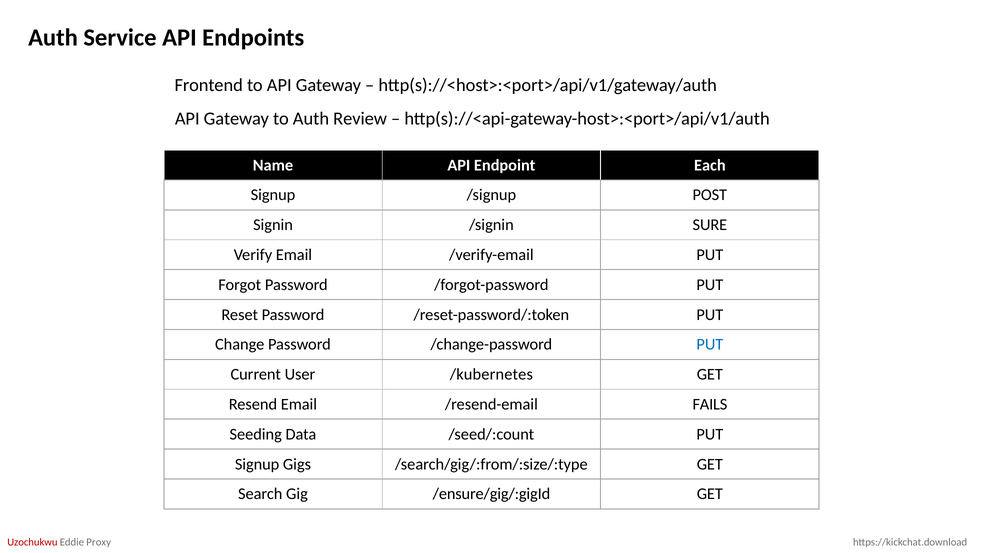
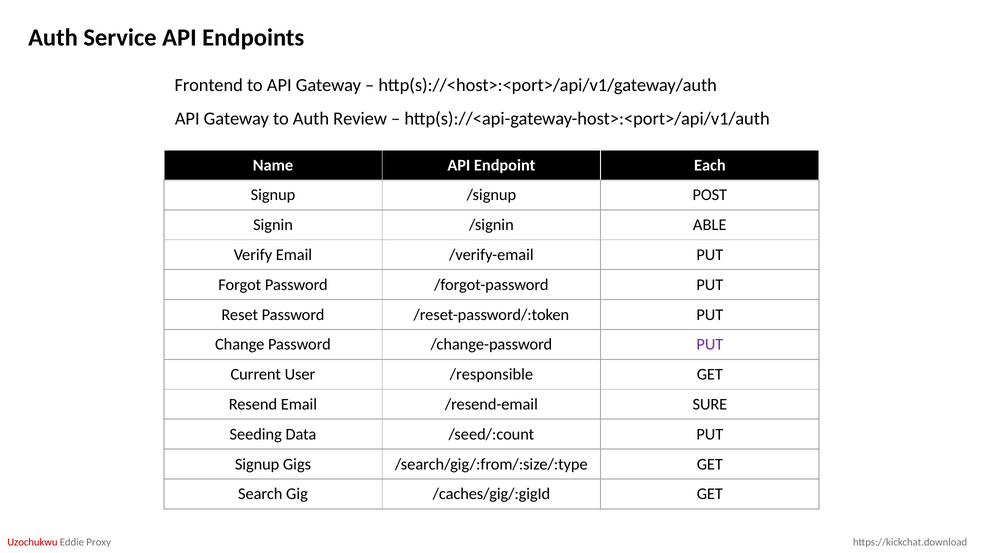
SURE: SURE -> ABLE
PUT at (710, 345) colour: blue -> purple
/kubernetes: /kubernetes -> /responsible
FAILS: FAILS -> SURE
/ensure/gig/:gigId: /ensure/gig/:gigId -> /caches/gig/:gigId
